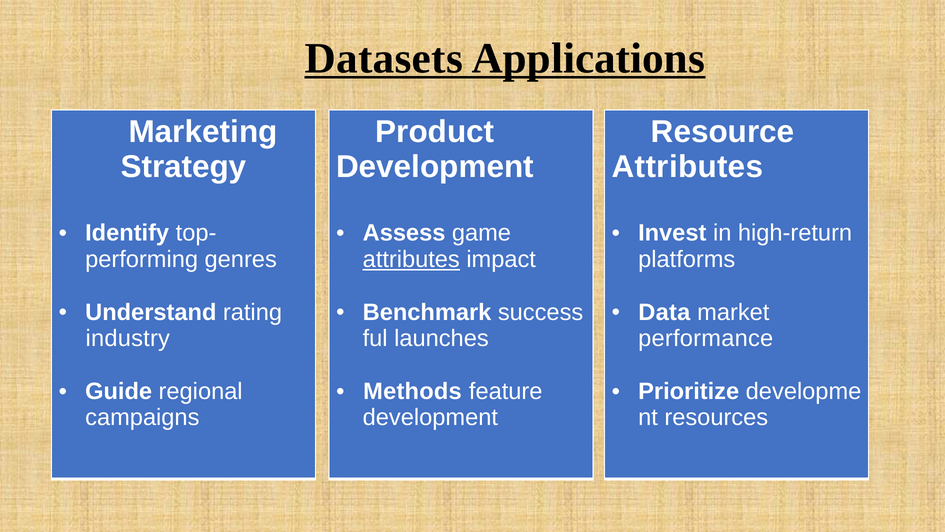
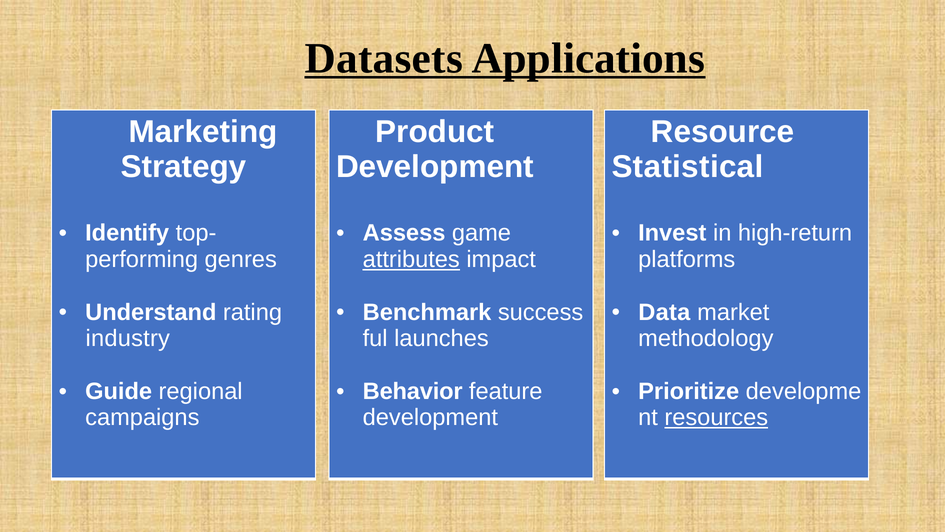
Attributes at (688, 167): Attributes -> Statistical
performance: performance -> methodology
Methods: Methods -> Behavior
resources underline: none -> present
